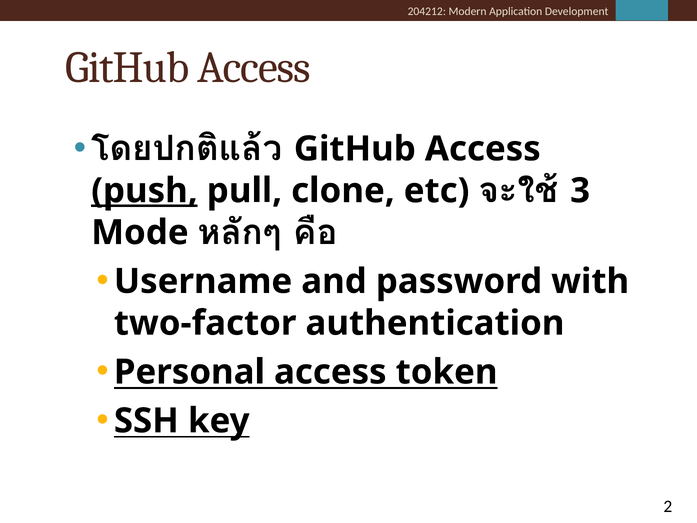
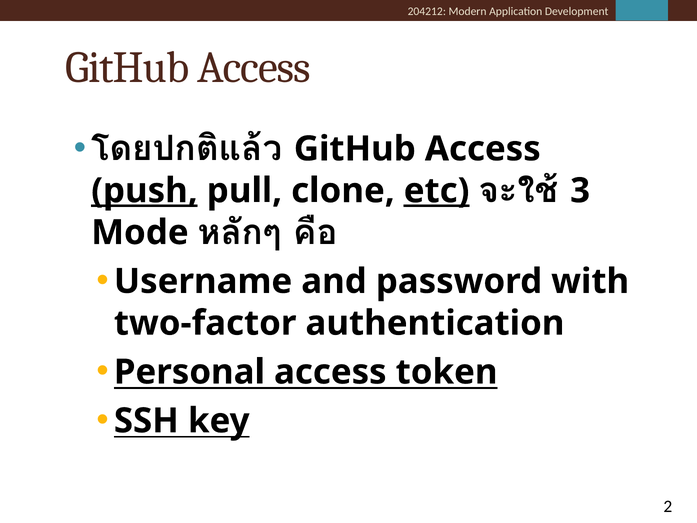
etc underline: none -> present
